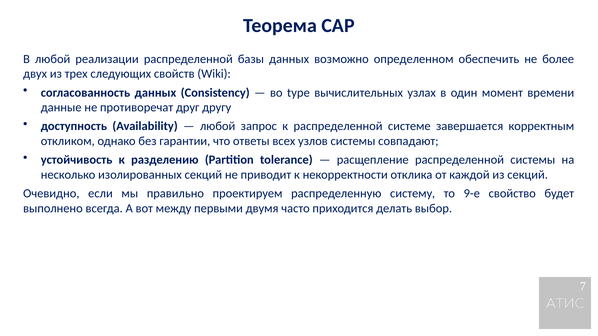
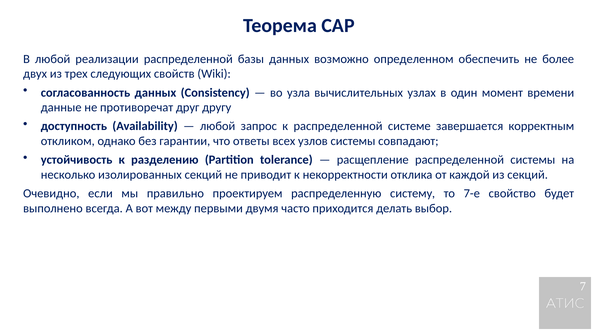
type: type -> узла
9-е: 9-е -> 7-е
